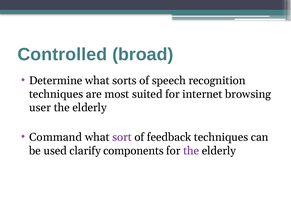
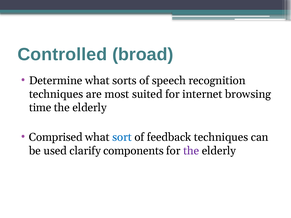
user: user -> time
Command: Command -> Comprised
sort colour: purple -> blue
